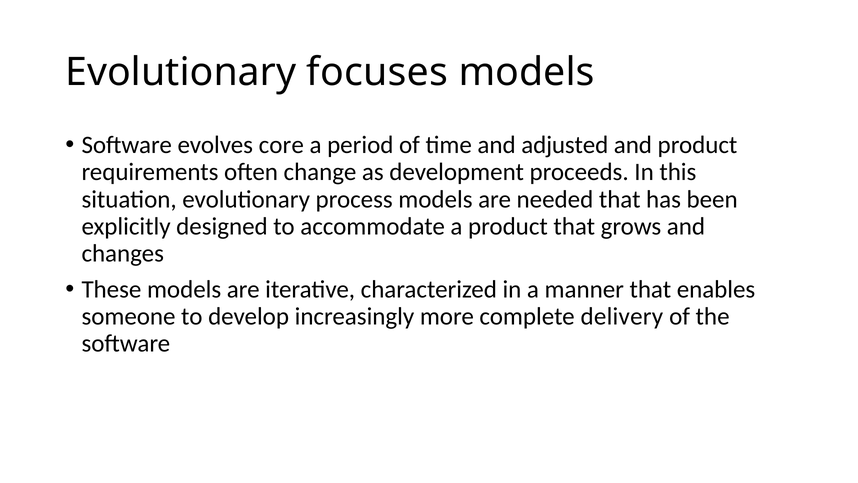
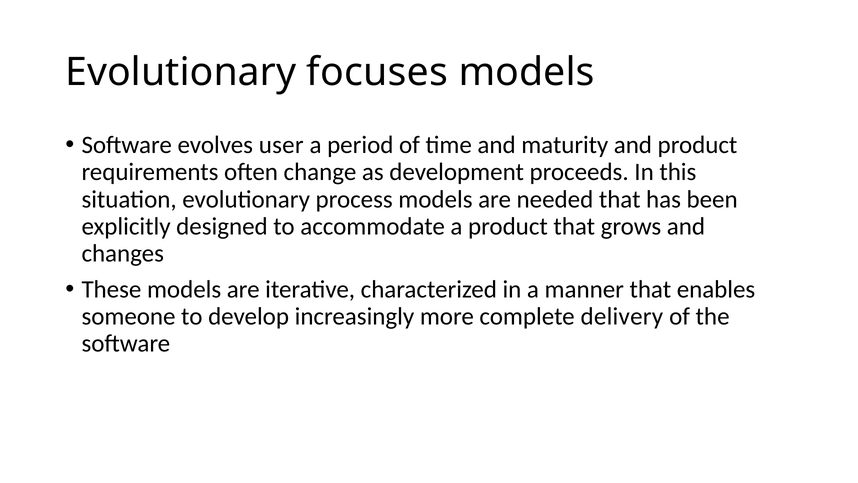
core: core -> user
adjusted: adjusted -> maturity
